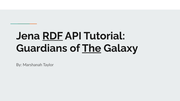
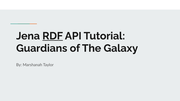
The underline: present -> none
